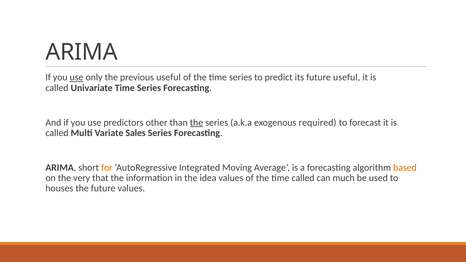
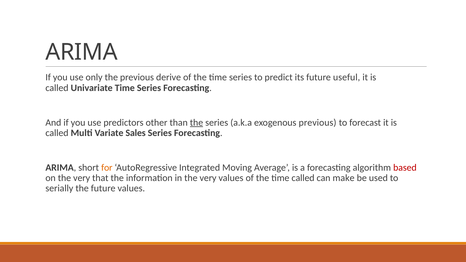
use at (77, 77) underline: present -> none
previous useful: useful -> derive
exogenous required: required -> previous
based colour: orange -> red
in the idea: idea -> very
much: much -> make
houses: houses -> serially
